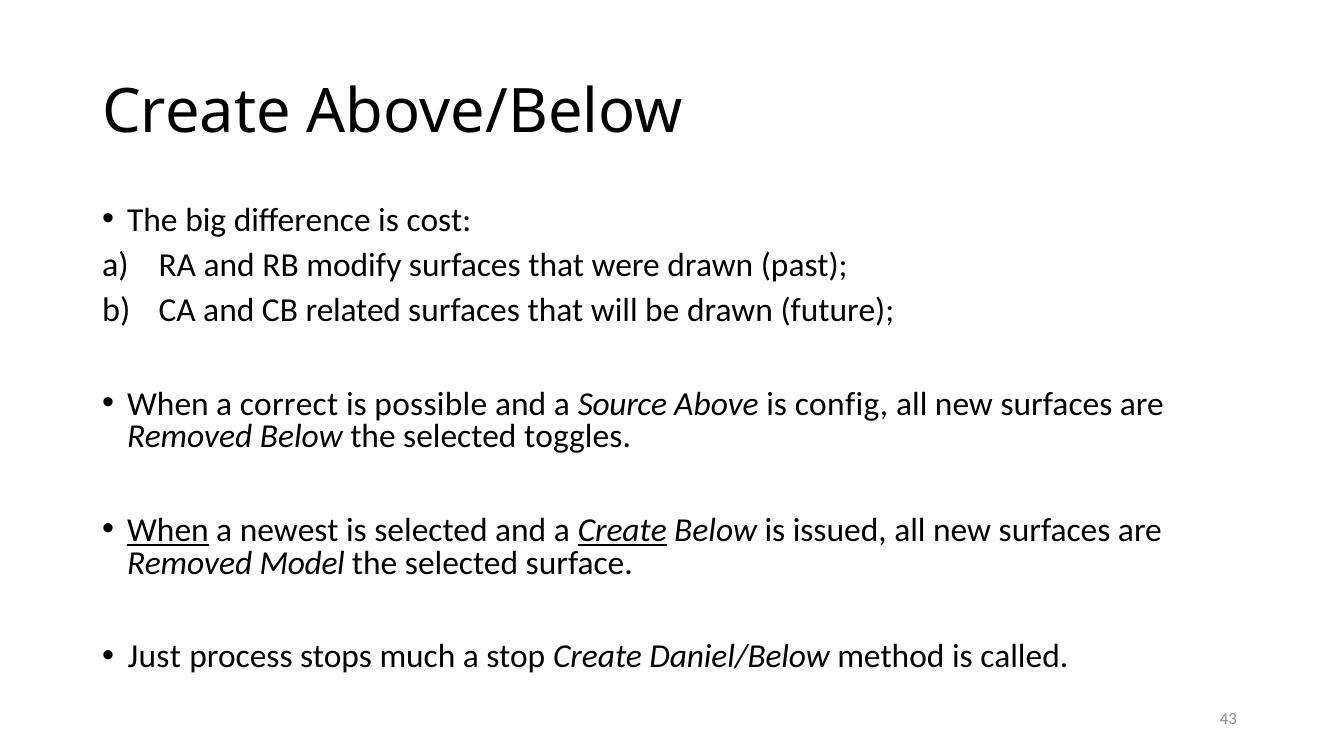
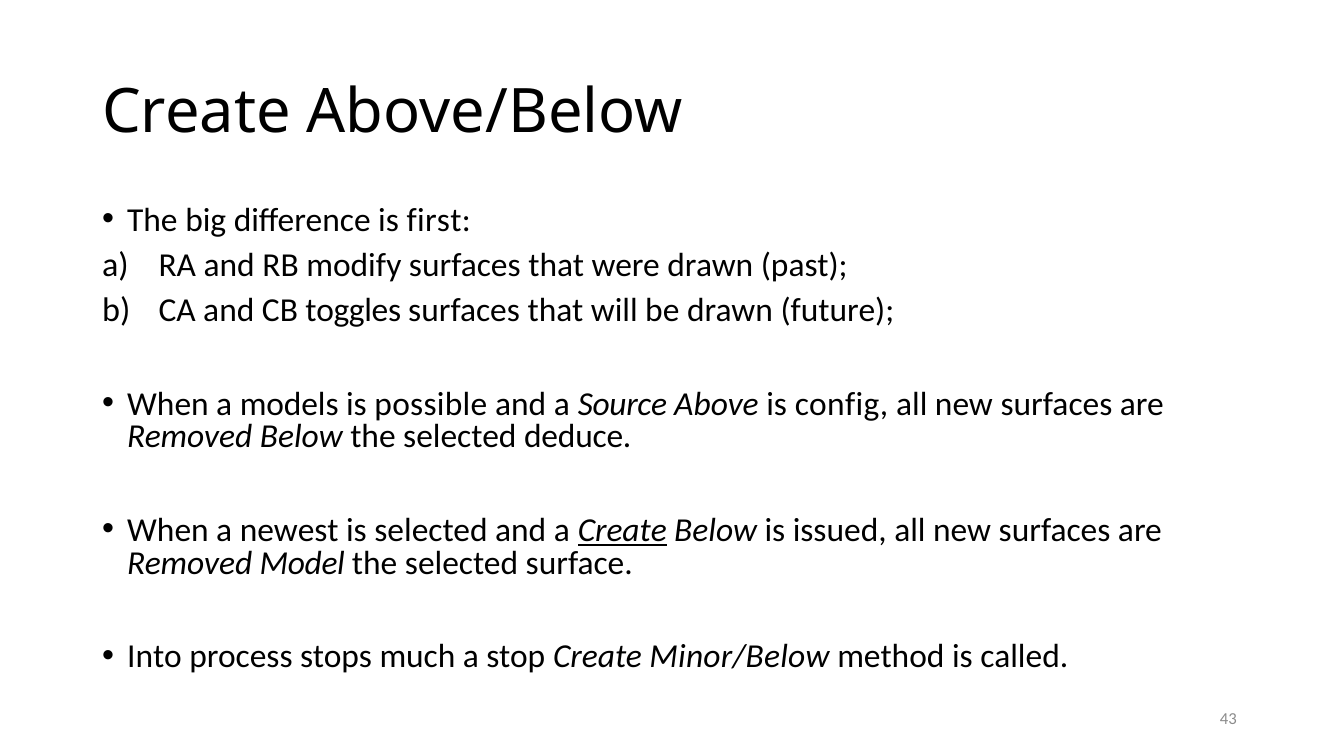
cost: cost -> first
related: related -> toggles
correct: correct -> models
toggles: toggles -> deduce
When at (168, 531) underline: present -> none
Just: Just -> Into
Daniel/Below: Daniel/Below -> Minor/Below
